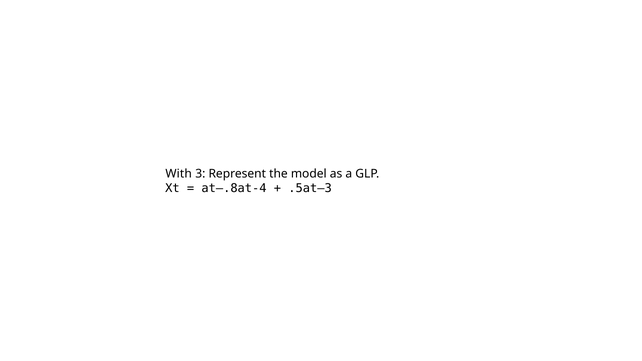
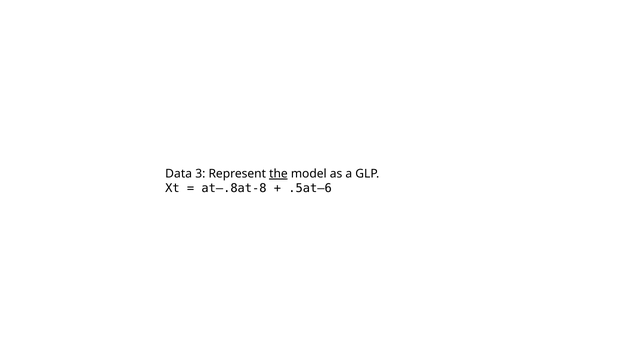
With: With -> Data
the underline: none -> present
at–.8at-4: at–.8at-4 -> at–.8at-8
.5at–3: .5at–3 -> .5at–6
